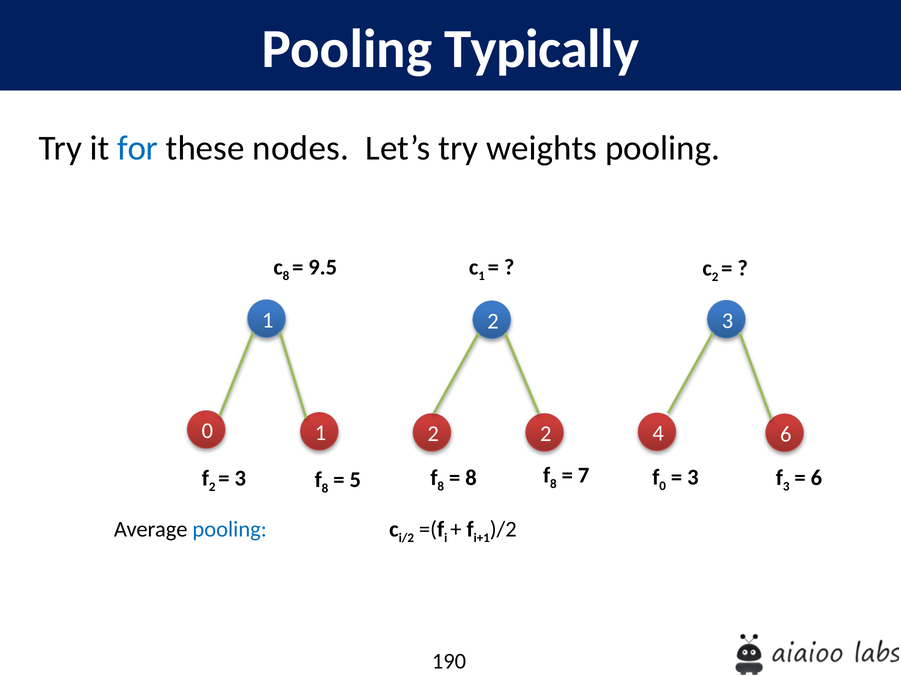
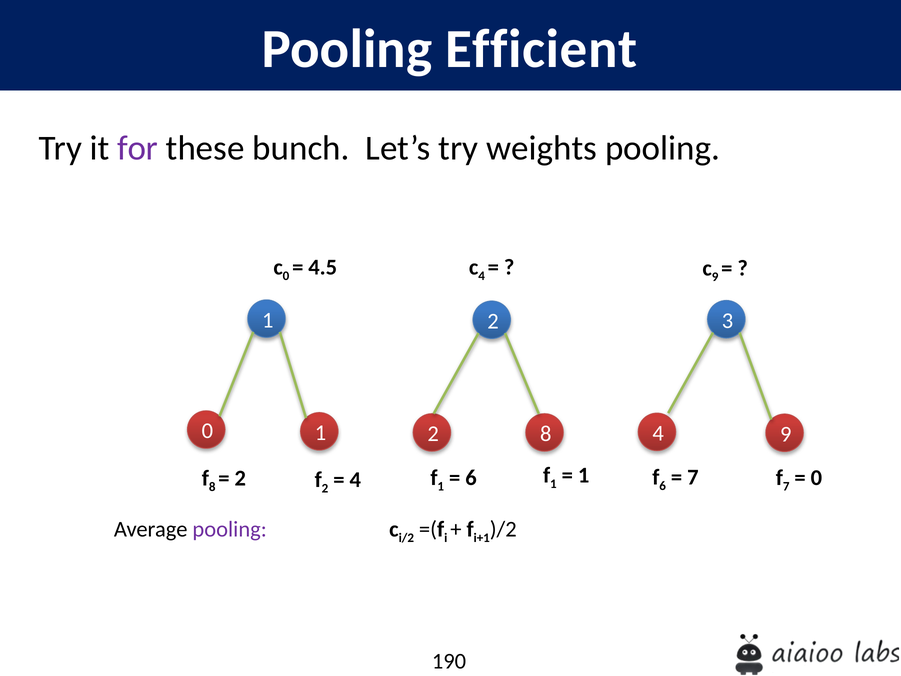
Typically: Typically -> Efficient
for colour: blue -> purple
nodes: nodes -> bunch
8 at (286, 276): 8 -> 0
9.5: 9.5 -> 4.5
1 at (482, 276): 1 -> 4
2 at (715, 277): 2 -> 9
0 6: 6 -> 9
2 at (546, 434): 2 -> 8
0 at (663, 486): 0 -> 6
3 at (693, 477): 3 -> 7
3 at (786, 486): 3 -> 7
6 at (816, 478): 6 -> 0
2 at (212, 487): 2 -> 8
3 at (240, 478): 3 -> 2
8 at (325, 488): 8 -> 2
5 at (355, 480): 5 -> 4
8 at (441, 486): 8 -> 1
8 at (471, 477): 8 -> 6
8 at (553, 484): 8 -> 1
7 at (584, 475): 7 -> 1
pooling at (230, 529) colour: blue -> purple
